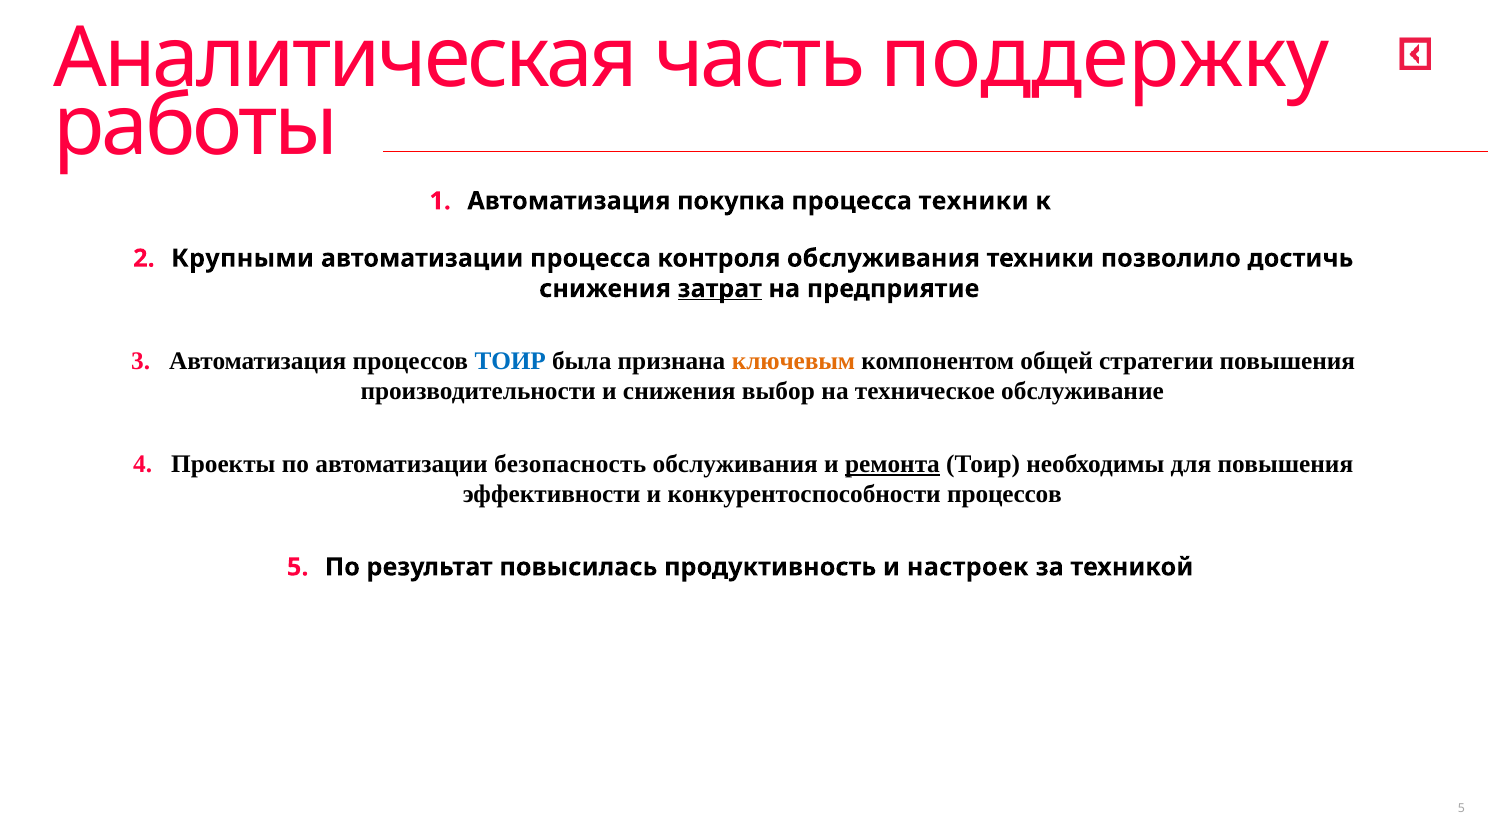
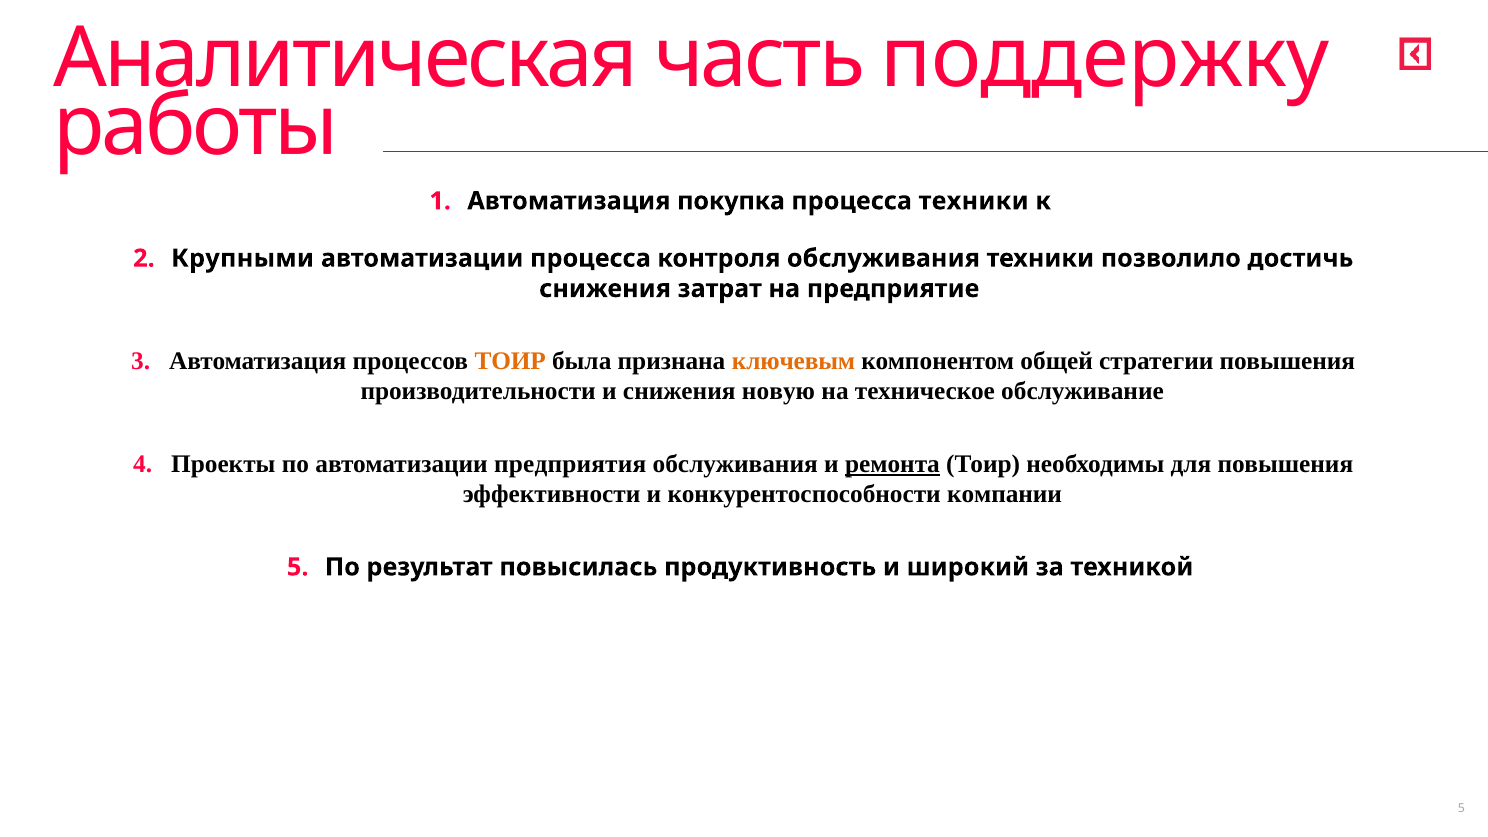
затрат underline: present -> none
ТОИР at (510, 361) colour: blue -> orange
выбор: выбор -> новую
безопасность: безопасность -> предприятия
конкурентоспособности процессов: процессов -> компании
настроек: настроек -> широкий
